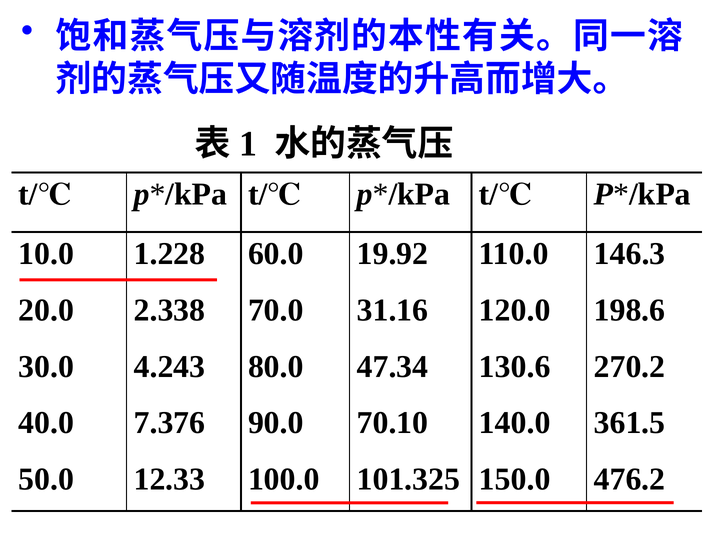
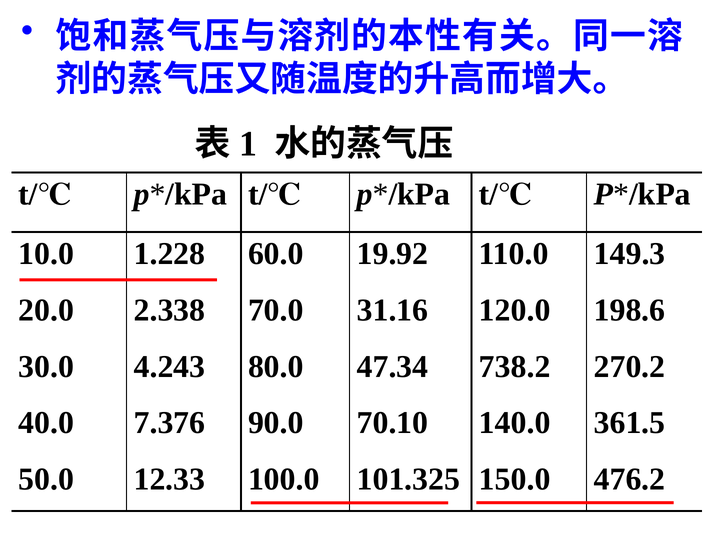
146.3: 146.3 -> 149.3
130.6: 130.6 -> 738.2
